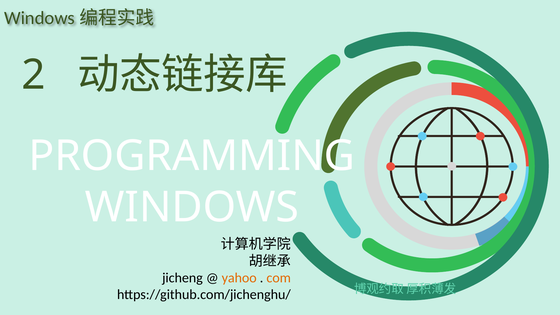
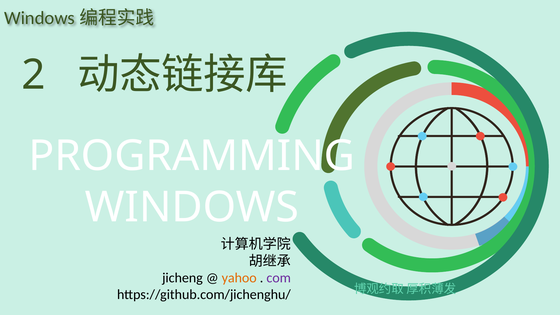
com colour: orange -> purple
